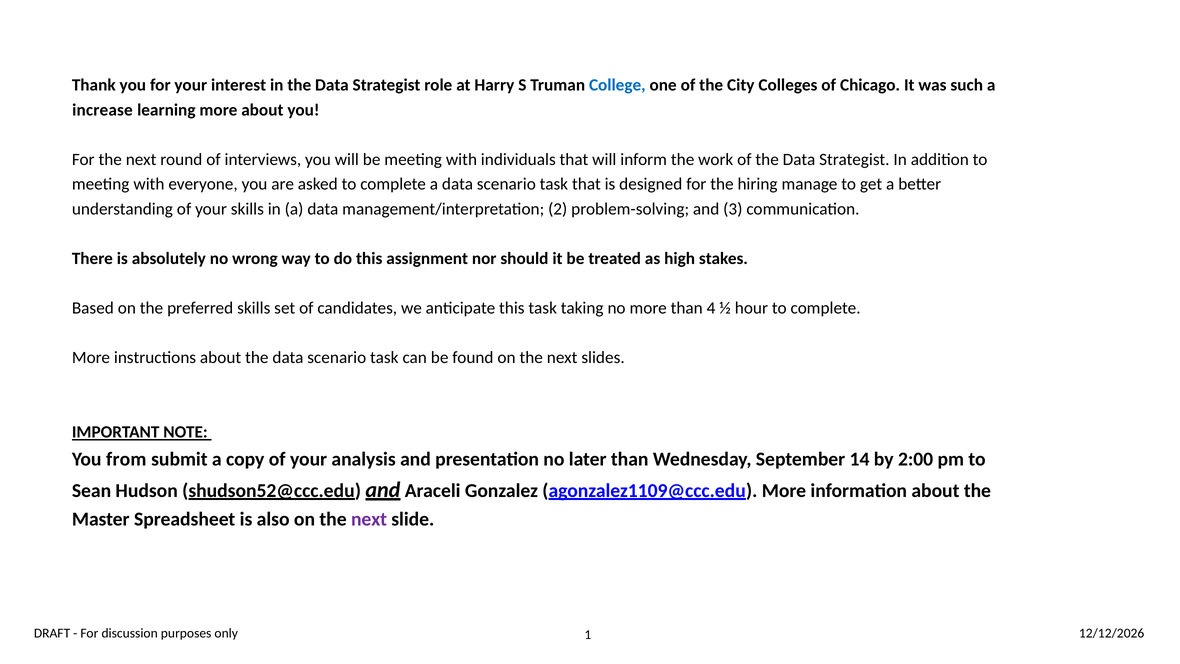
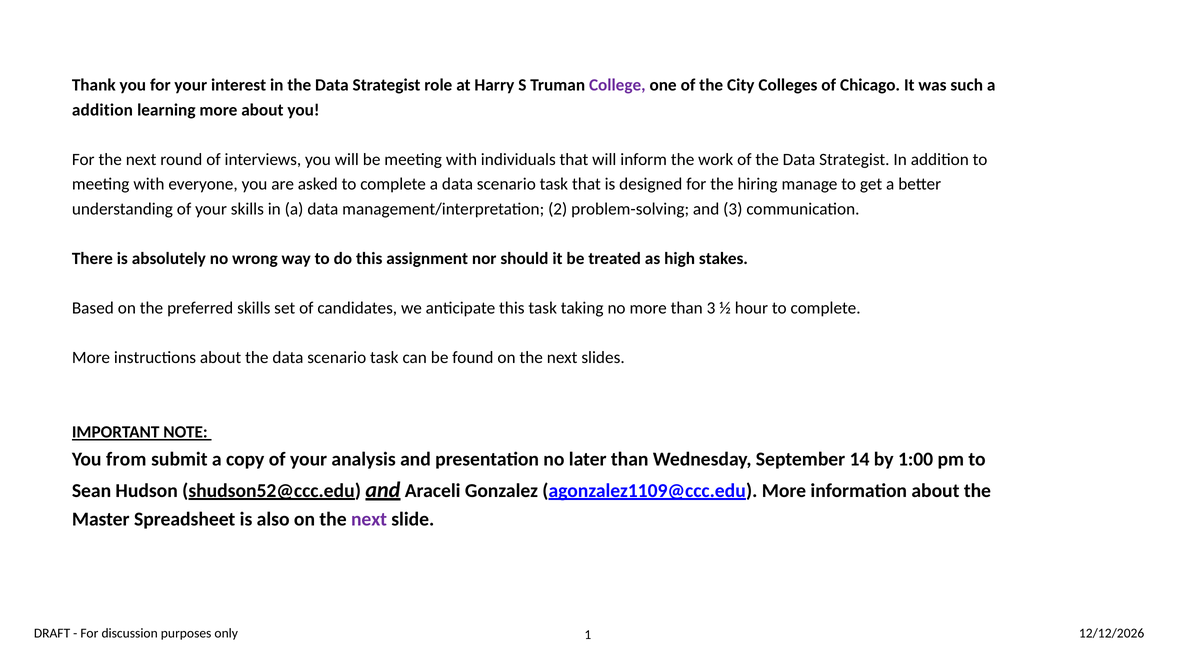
College colour: blue -> purple
increase at (102, 110): increase -> addition
than 4: 4 -> 3
2:00: 2:00 -> 1:00
